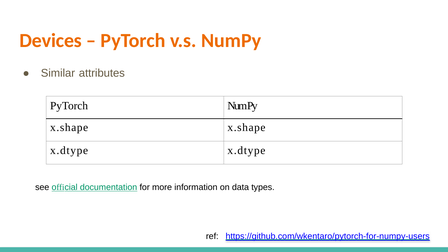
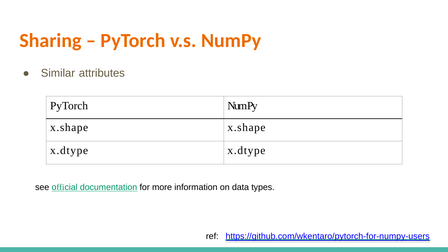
Devices: Devices -> Sharing
